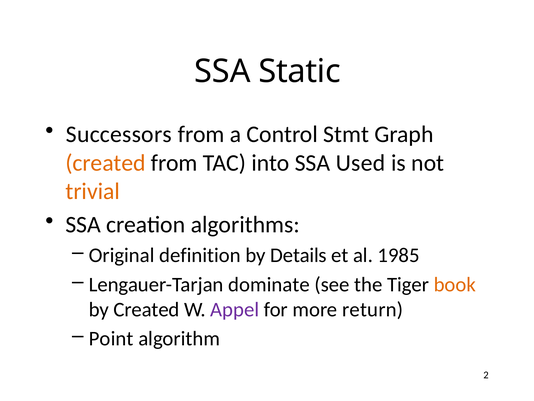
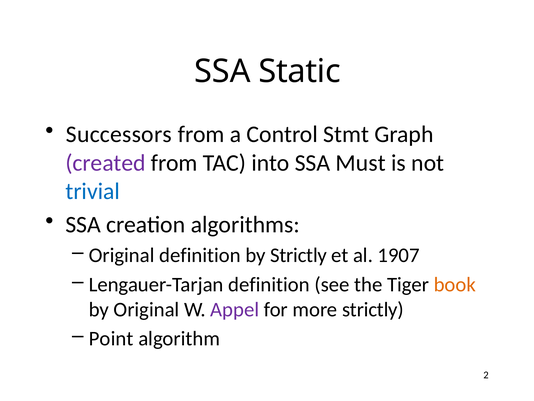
created at (106, 163) colour: orange -> purple
Used: Used -> Must
trivial colour: orange -> blue
by Details: Details -> Strictly
1985: 1985 -> 1907
Lengauer-Tarjan dominate: dominate -> definition
by Created: Created -> Original
more return: return -> strictly
